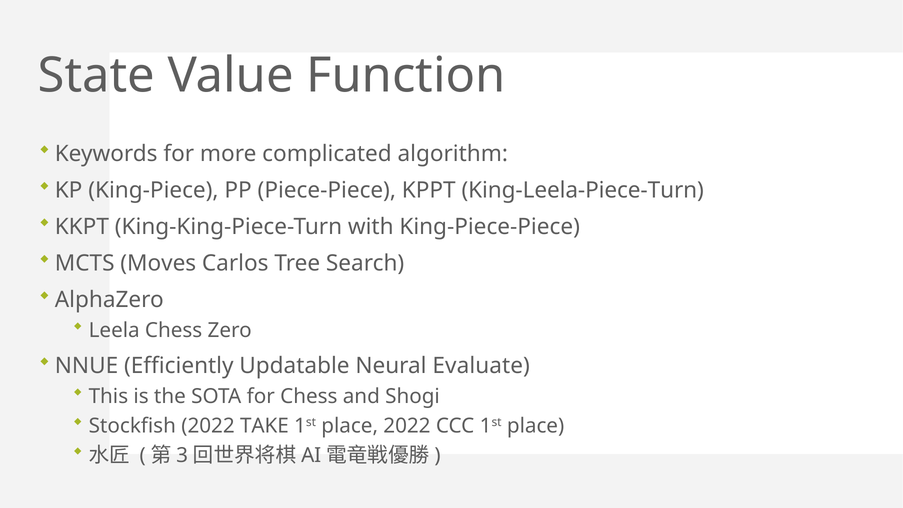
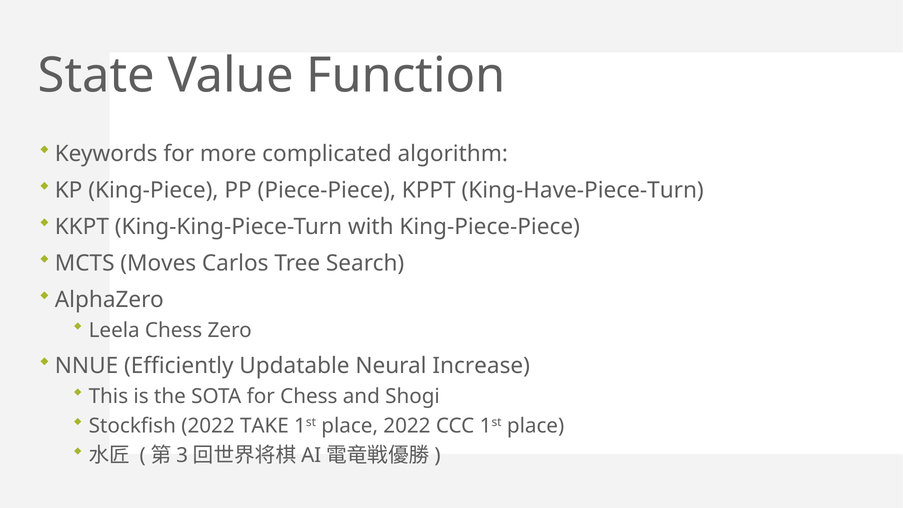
King-Leela-Piece-Turn: King-Leela-Piece-Turn -> King-Have-Piece-Turn
Evaluate: Evaluate -> Increase
